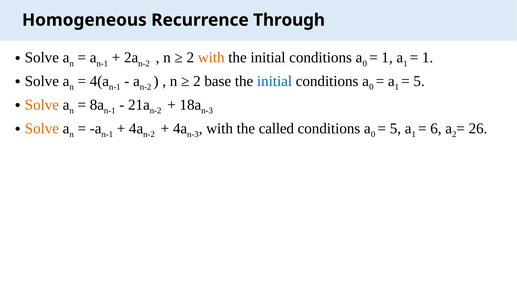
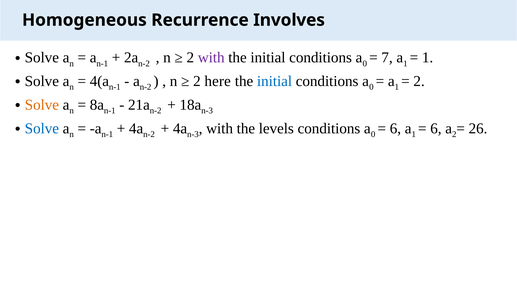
Through: Through -> Involves
with at (211, 58) colour: orange -> purple
1 at (387, 58): 1 -> 7
base: base -> here
5 at (419, 81): 5 -> 2
Solve at (42, 128) colour: orange -> blue
called: called -> levels
5 at (395, 128): 5 -> 6
